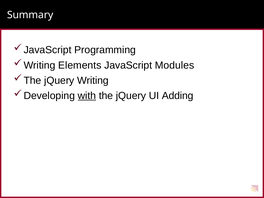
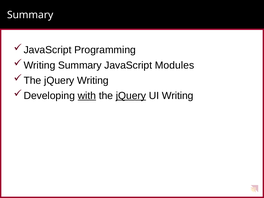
Elements at (80, 65): Elements -> Summary
jQuery at (131, 96) underline: none -> present
UI Adding: Adding -> Writing
